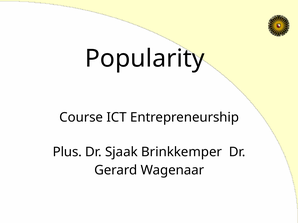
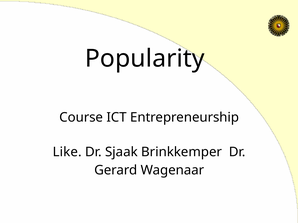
Plus: Plus -> Like
